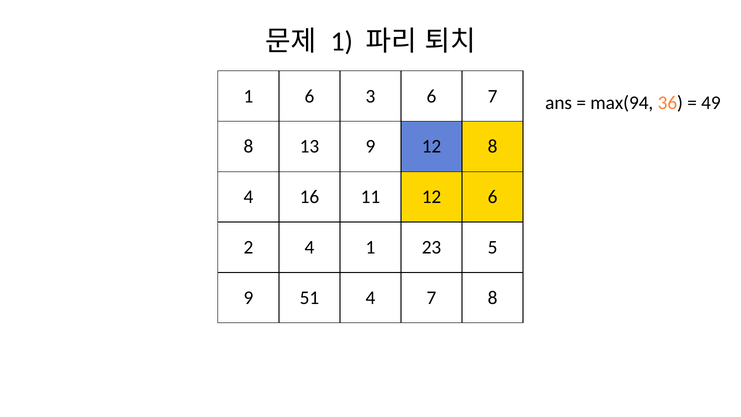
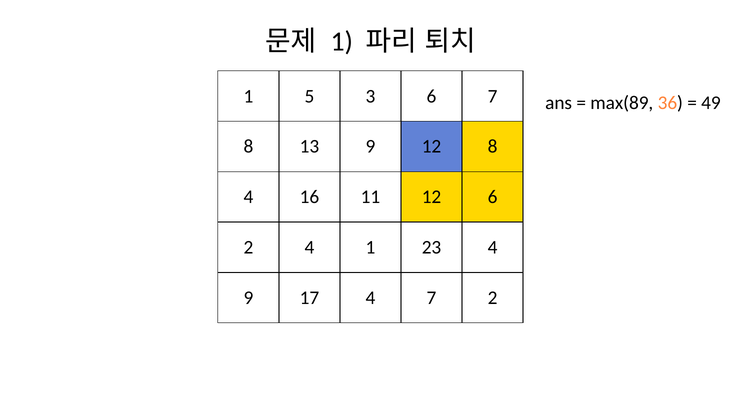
1 6: 6 -> 5
max(94: max(94 -> max(89
23 5: 5 -> 4
51: 51 -> 17
4 7 8: 8 -> 2
